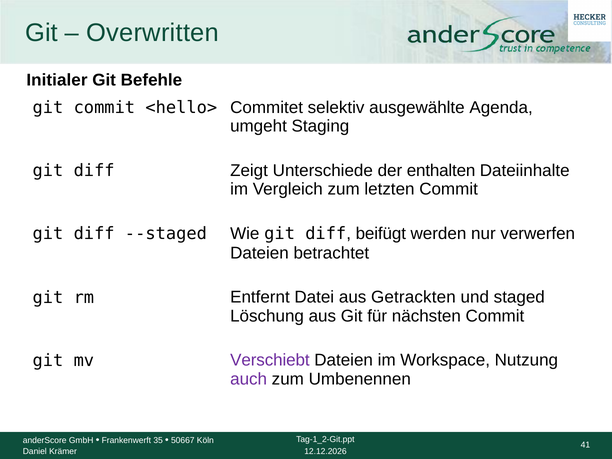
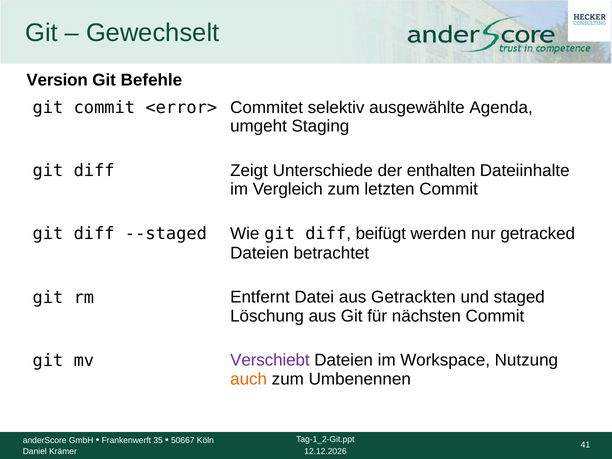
Overwritten: Overwritten -> Gewechselt
Initialer: Initialer -> Version
<hello>: <hello> -> <error>
verwerfen: verwerfen -> getracked
auch colour: purple -> orange
